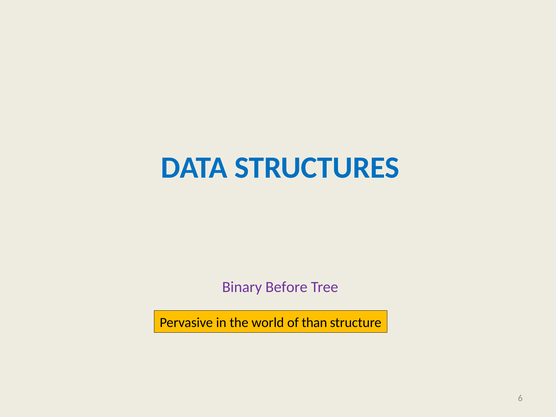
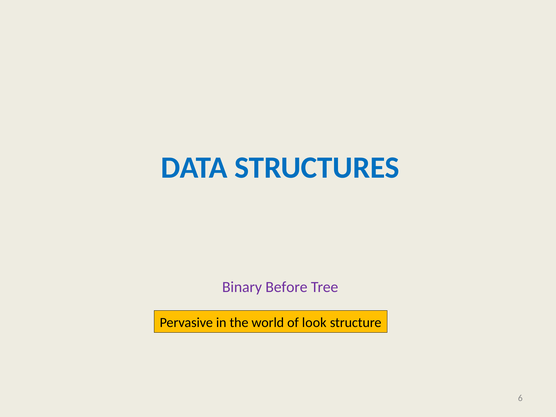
than: than -> look
